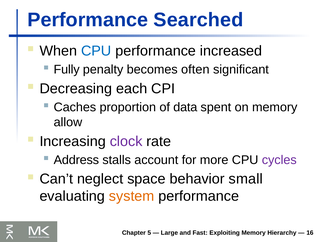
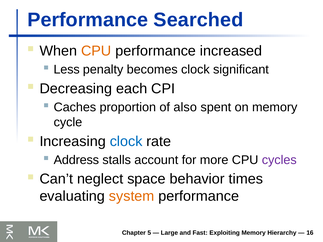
CPU at (96, 51) colour: blue -> orange
Fully: Fully -> Less
becomes often: often -> clock
data: data -> also
allow: allow -> cycle
clock at (126, 141) colour: purple -> blue
small: small -> times
